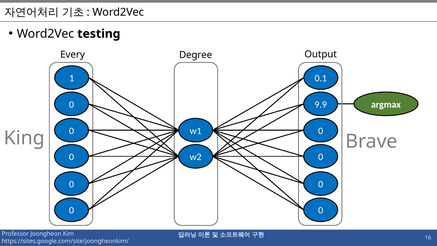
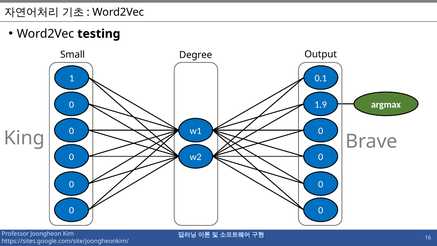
Every: Every -> Small
9.9: 9.9 -> 1.9
